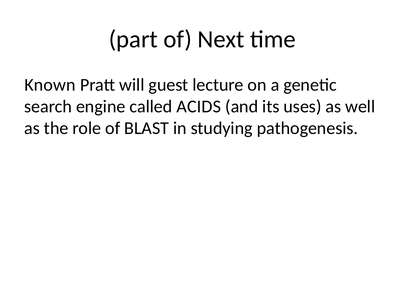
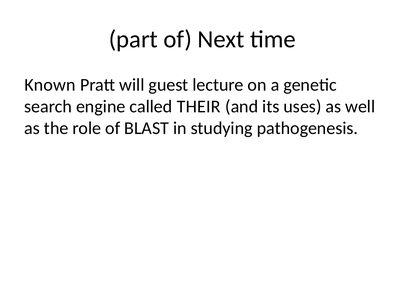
ACIDS: ACIDS -> THEIR
